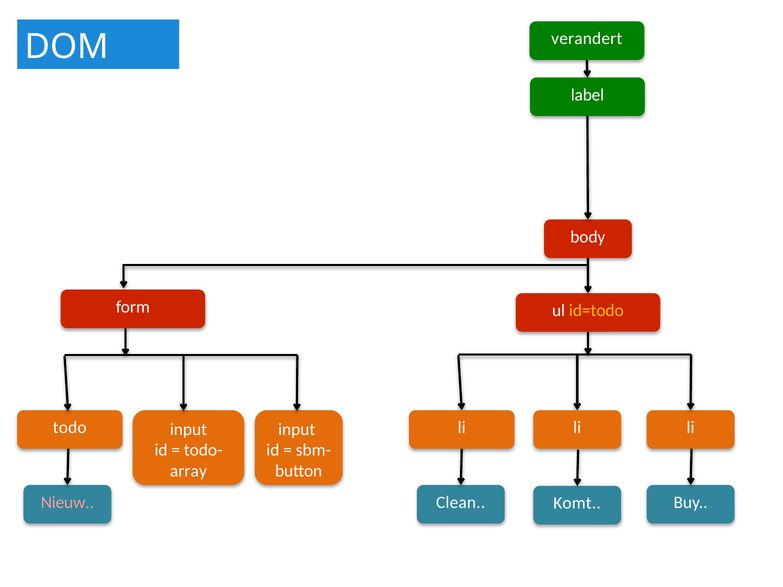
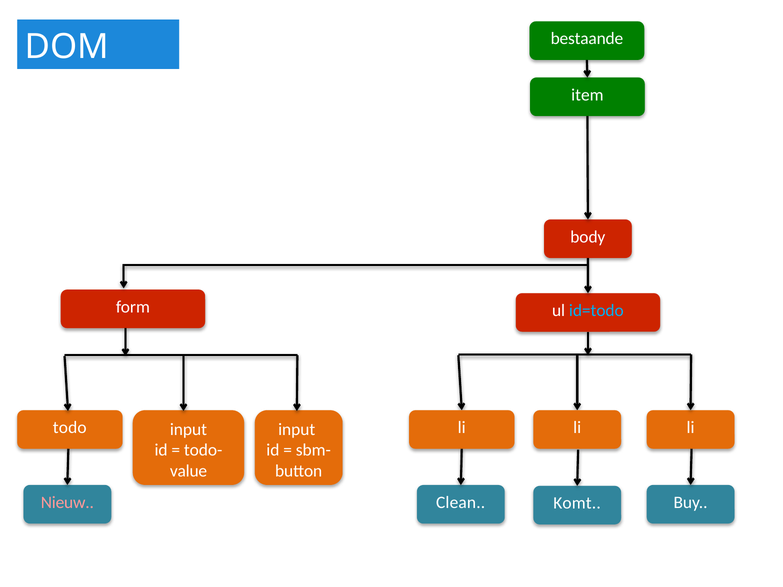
verandert: verandert -> bestaande
label: label -> item
id=todo colour: yellow -> light blue
array: array -> value
